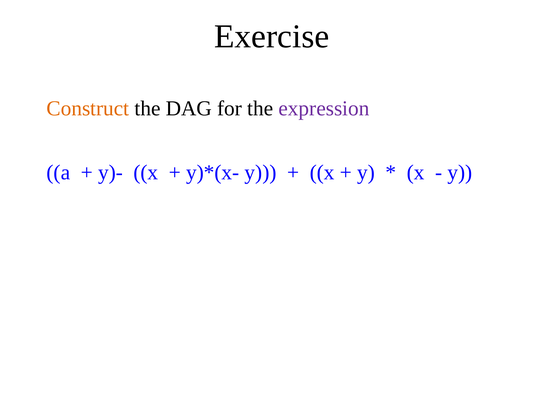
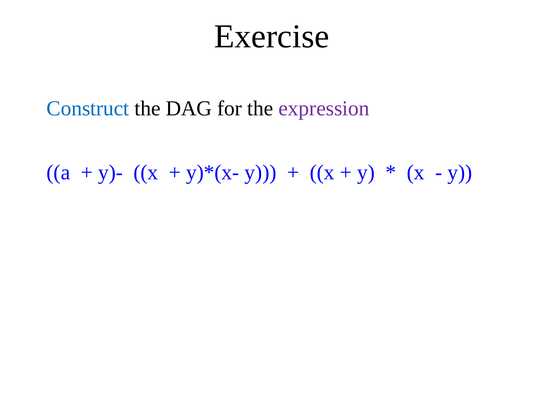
Construct colour: orange -> blue
